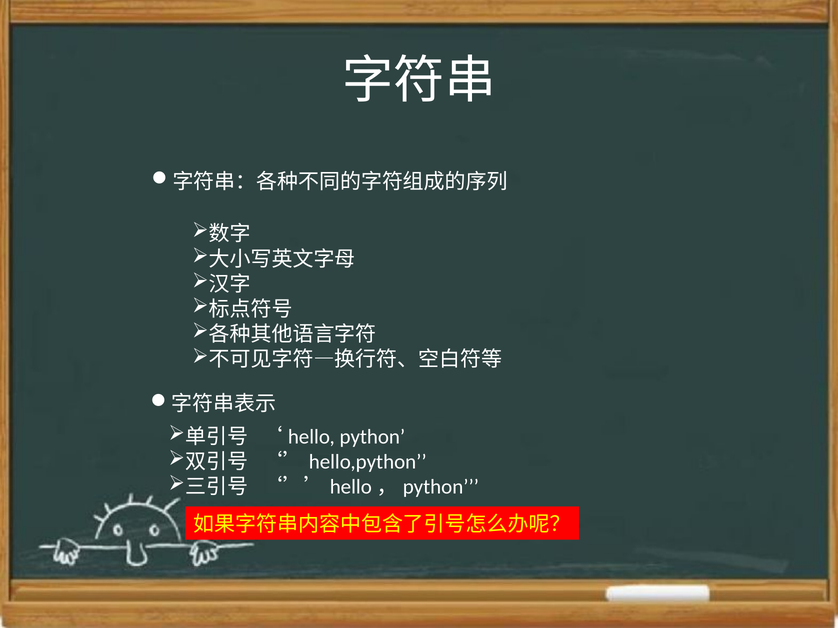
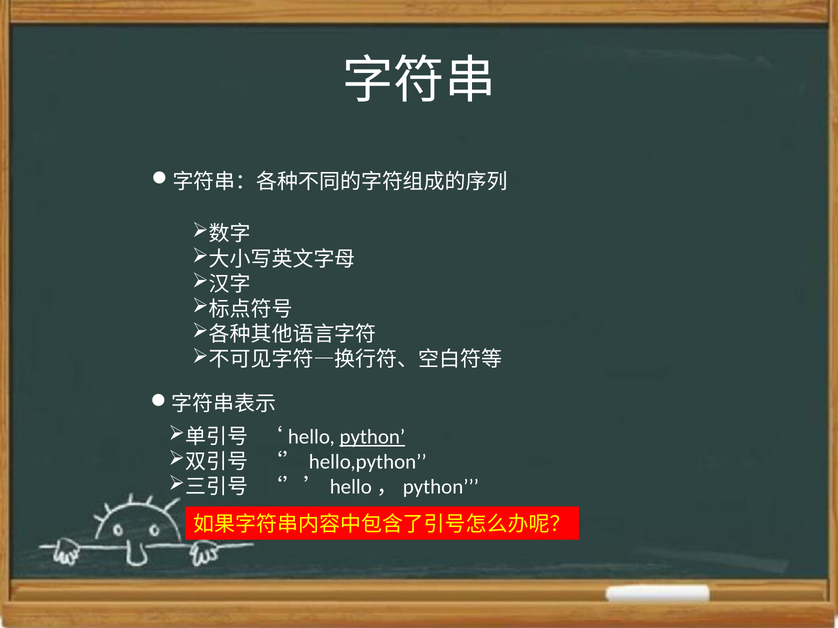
python underline: none -> present
